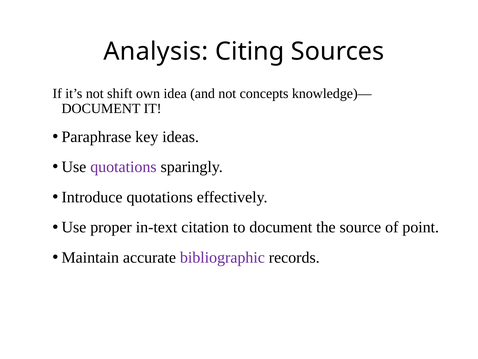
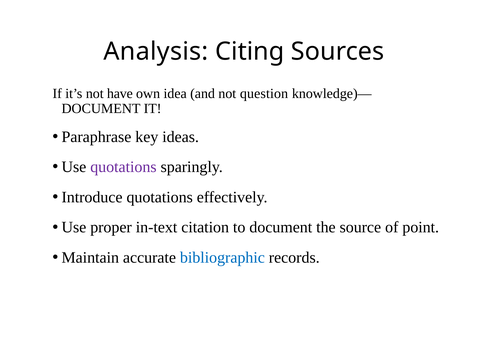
shift: shift -> have
concepts: concepts -> question
bibliographic colour: purple -> blue
